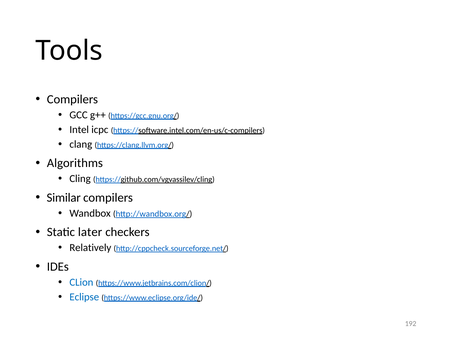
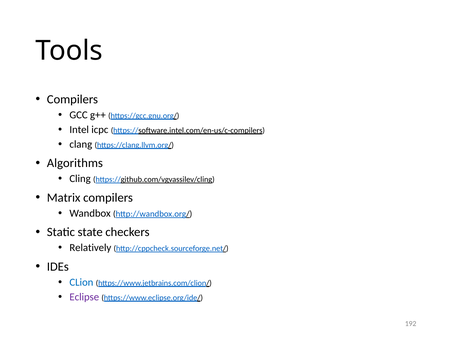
Similar: Similar -> Matrix
later: later -> state
Eclipse colour: blue -> purple
